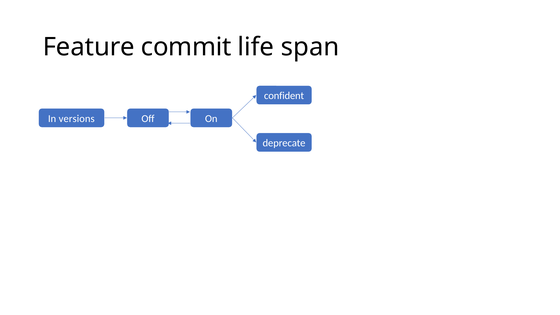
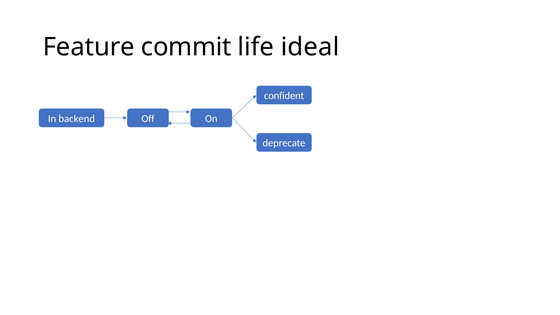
span: span -> ideal
versions: versions -> backend
